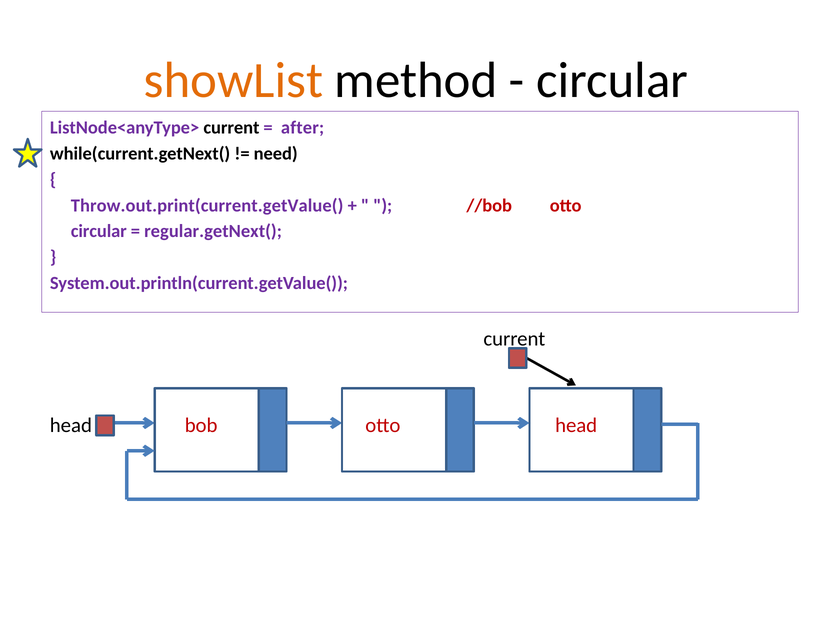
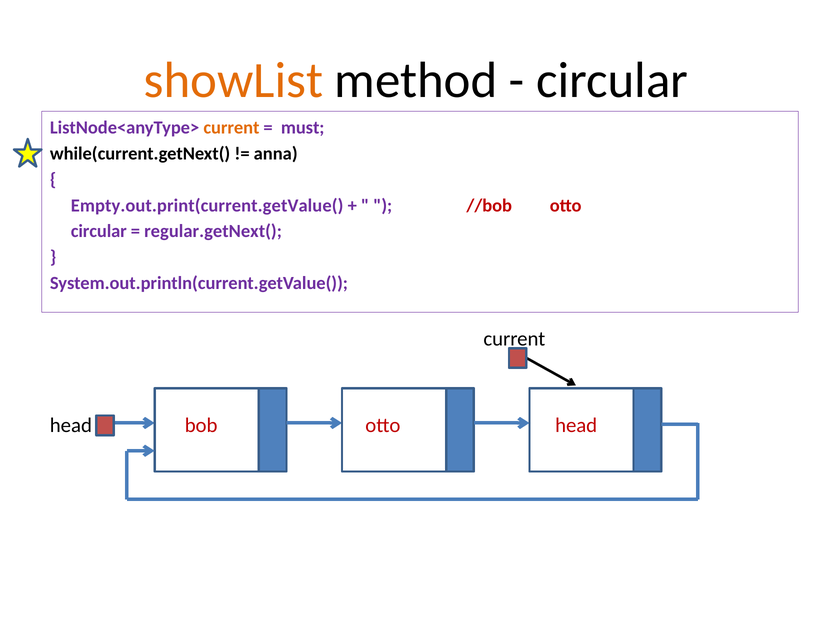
current at (231, 128) colour: black -> orange
after: after -> must
need: need -> anna
Throw.out.print(current.getValue(: Throw.out.print(current.getValue( -> Empty.out.print(current.getValue(
